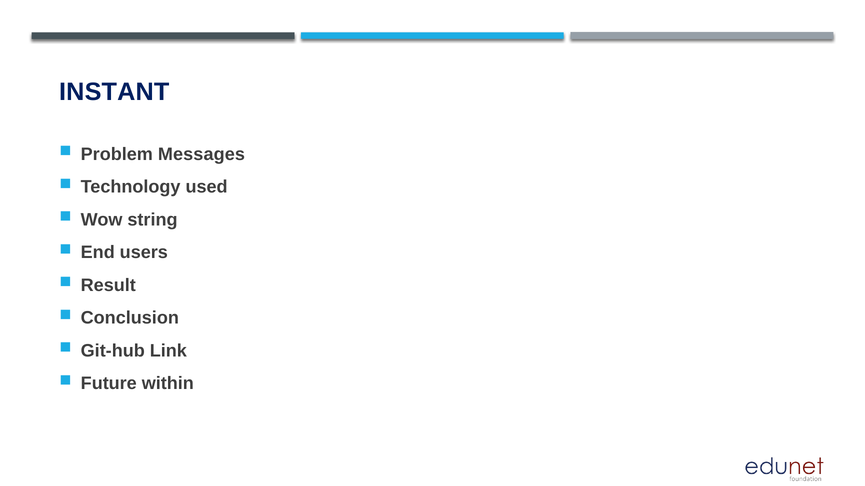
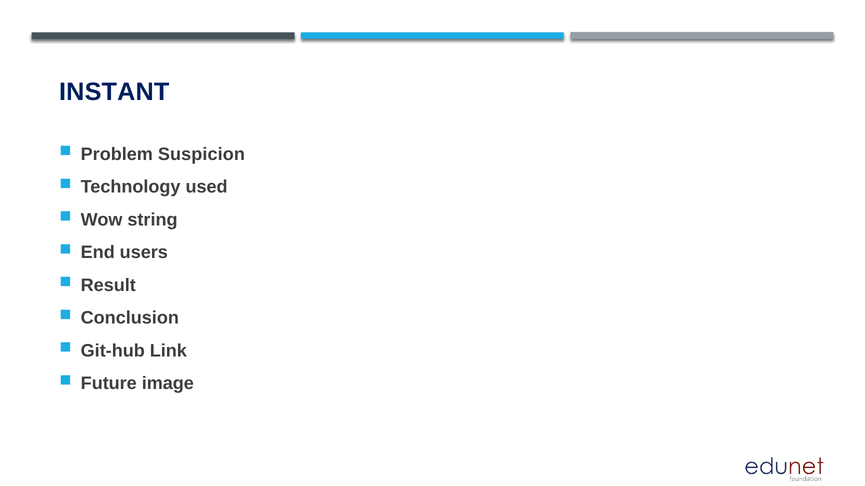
Messages: Messages -> Suspicion
within: within -> image
